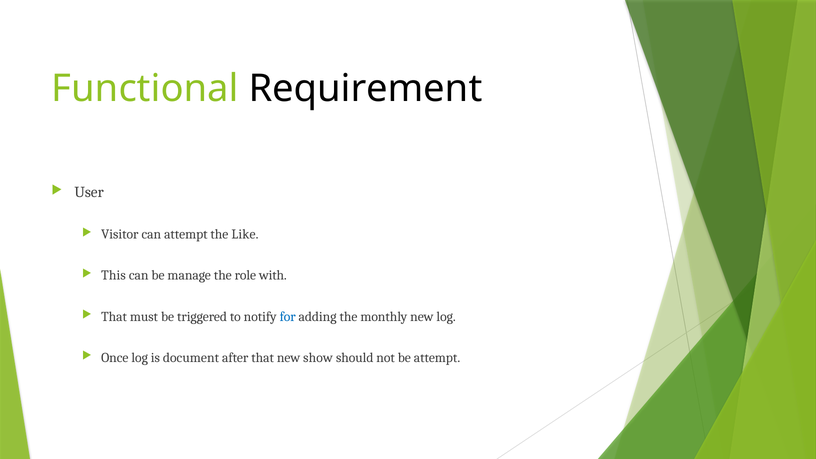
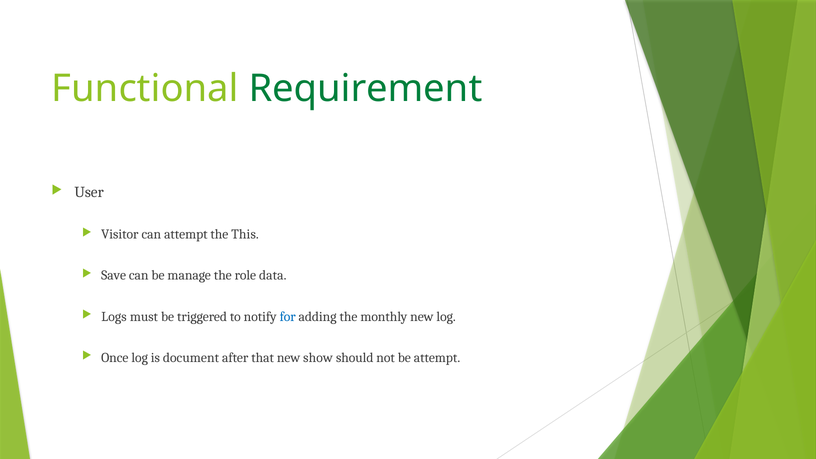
Requirement colour: black -> green
Like: Like -> This
This: This -> Save
with: with -> data
That at (114, 317): That -> Logs
